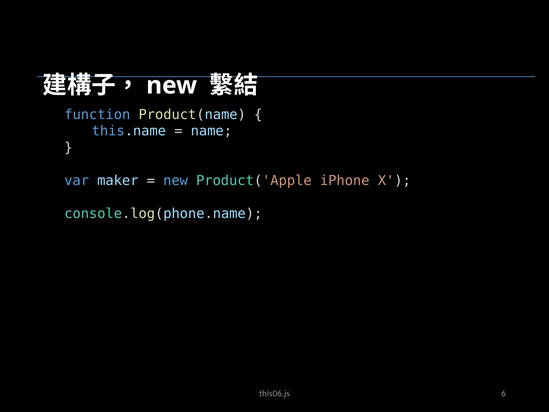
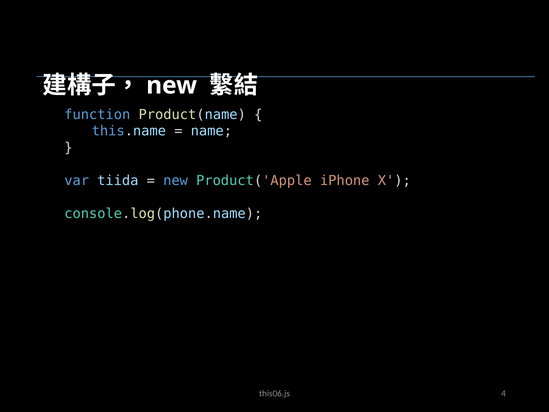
maker: maker -> tiida
6: 6 -> 4
